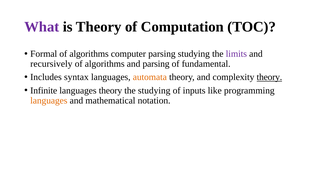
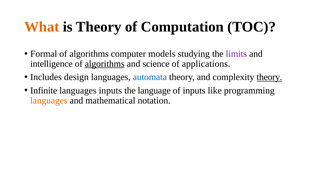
What colour: purple -> orange
computer parsing: parsing -> models
recursively: recursively -> intelligence
algorithms at (105, 64) underline: none -> present
and parsing: parsing -> science
fundamental: fundamental -> applications
syntax: syntax -> design
automata colour: orange -> blue
languages theory: theory -> inputs
the studying: studying -> language
